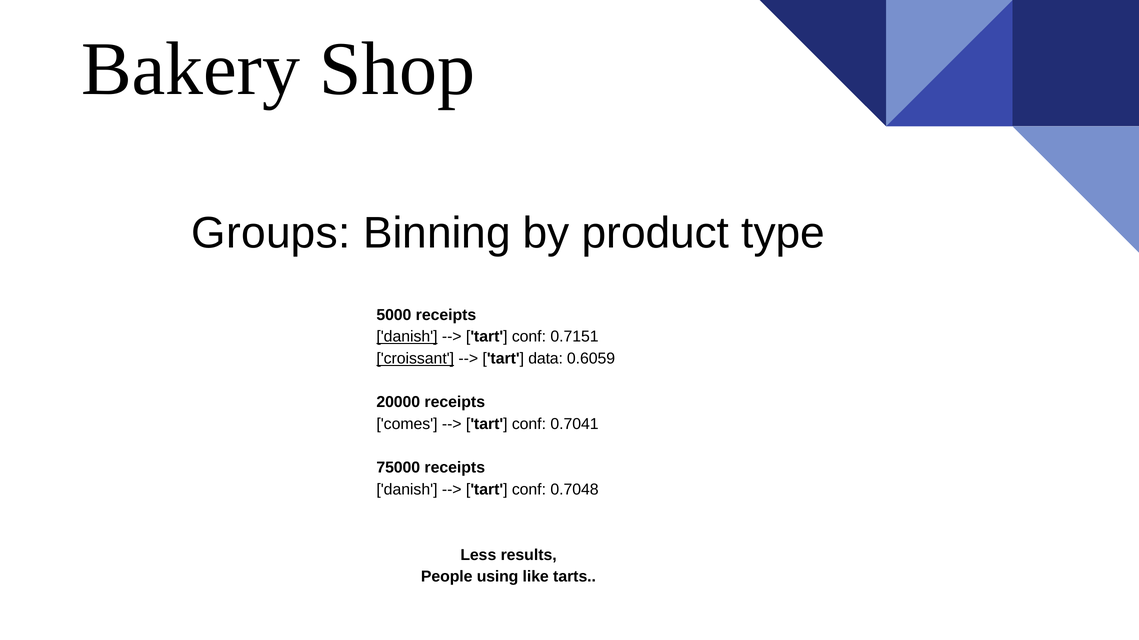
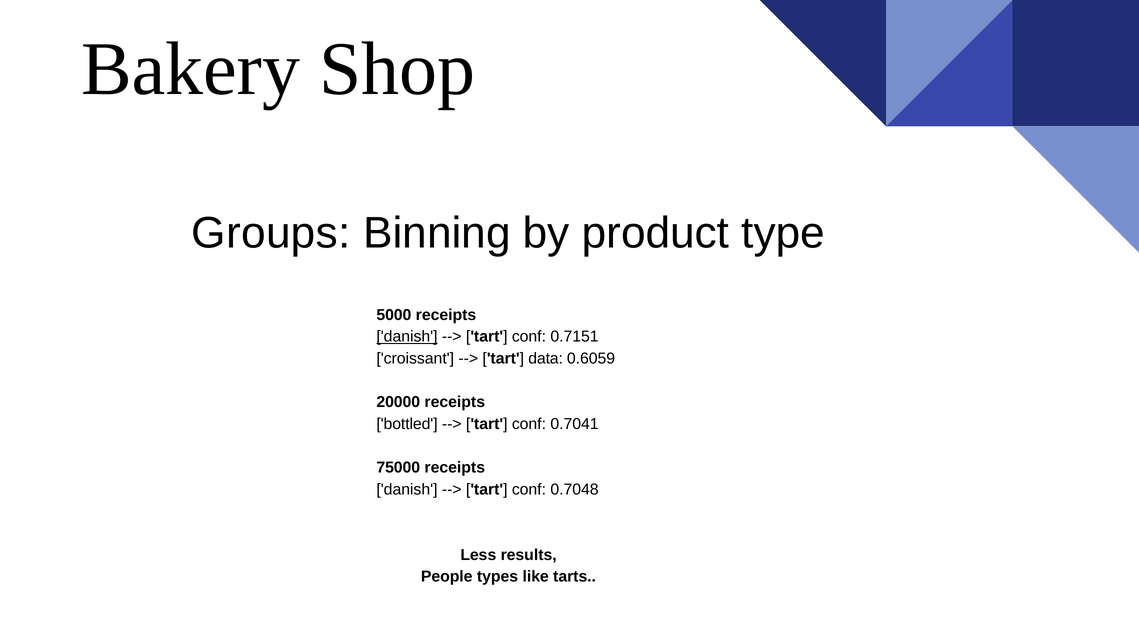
croissant underline: present -> none
comes: comes -> bottled
using: using -> types
